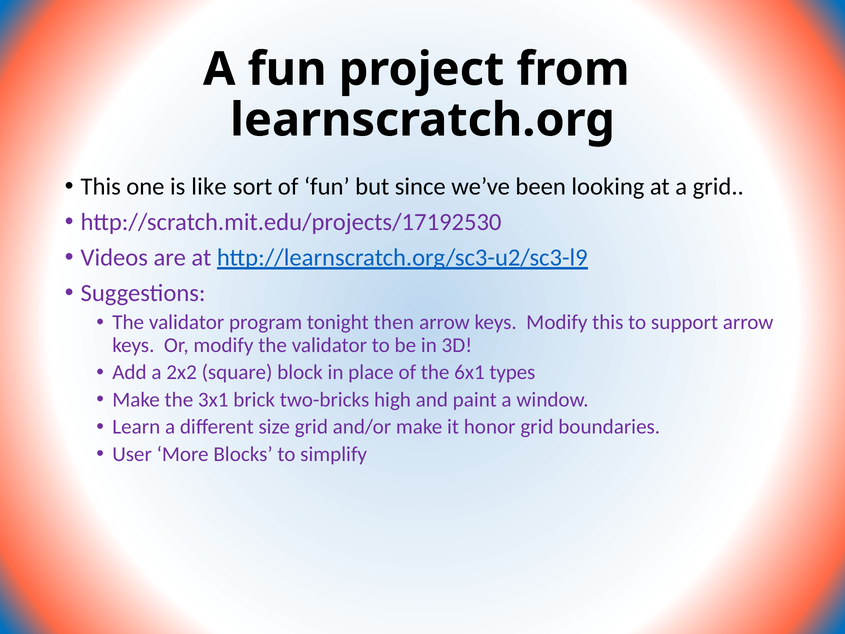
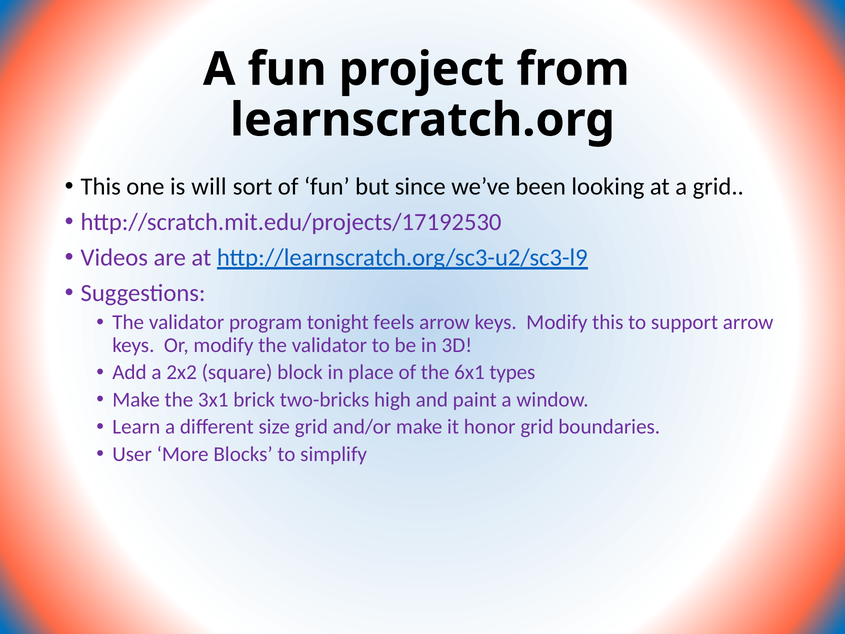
like: like -> will
then: then -> feels
